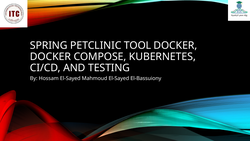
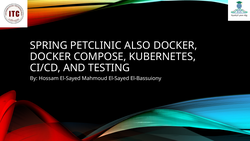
TOOL: TOOL -> ALSO
